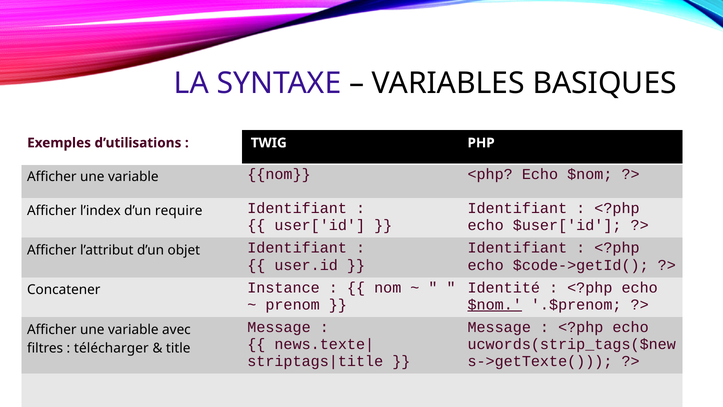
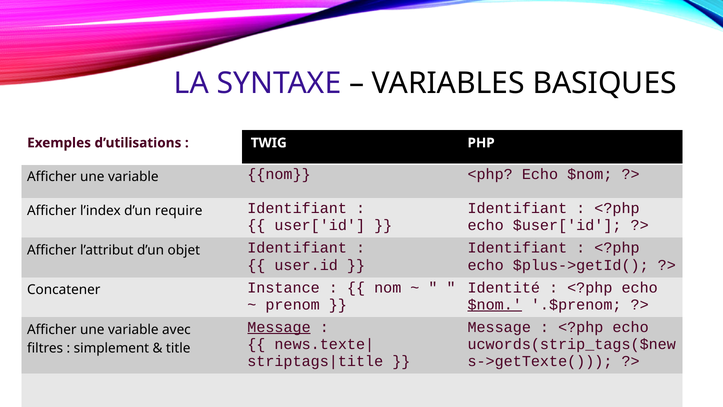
$code->getId(: $code->getId( -> $plus->getId(
Message at (279, 327) underline: none -> present
télécharger: télécharger -> simplement
